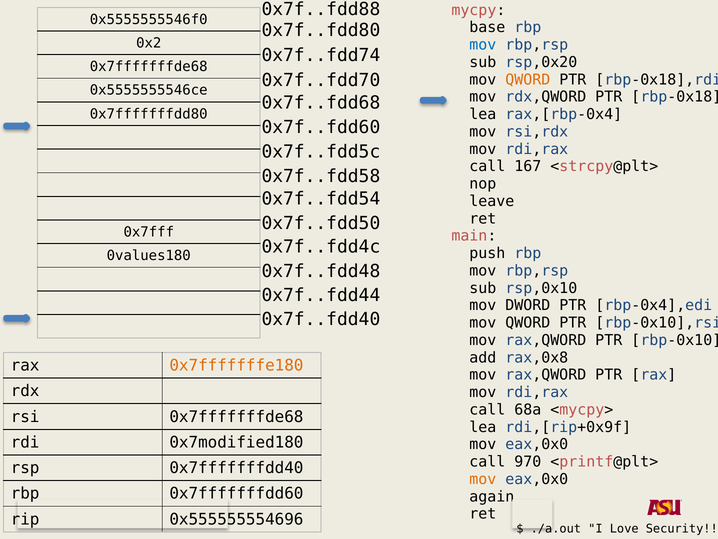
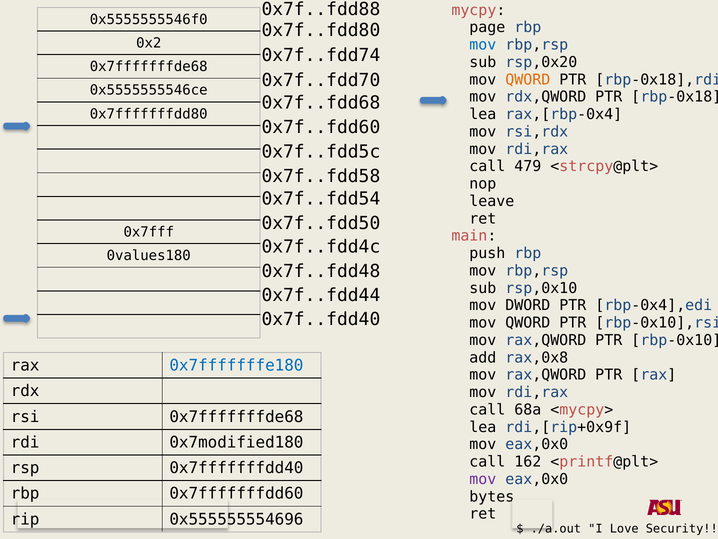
base: base -> page
167: 167 -> 479
0x7fffffffe180 colour: orange -> blue
970: 970 -> 162
mov at (483, 479) colour: orange -> purple
again: again -> bytes
